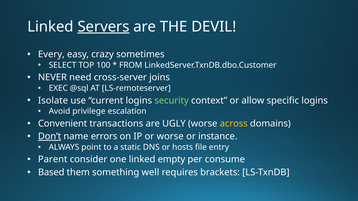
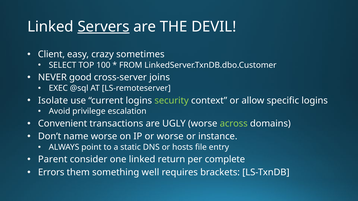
Every: Every -> Client
need: need -> good
across colour: yellow -> light green
Don’t underline: present -> none
name errors: errors -> worse
empty: empty -> return
consume: consume -> complete
Based: Based -> Errors
